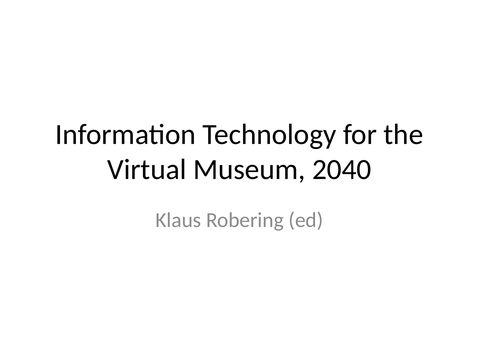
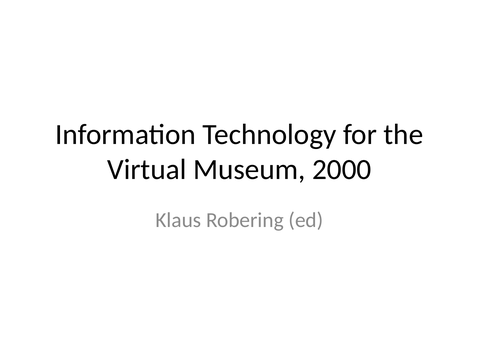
2040: 2040 -> 2000
